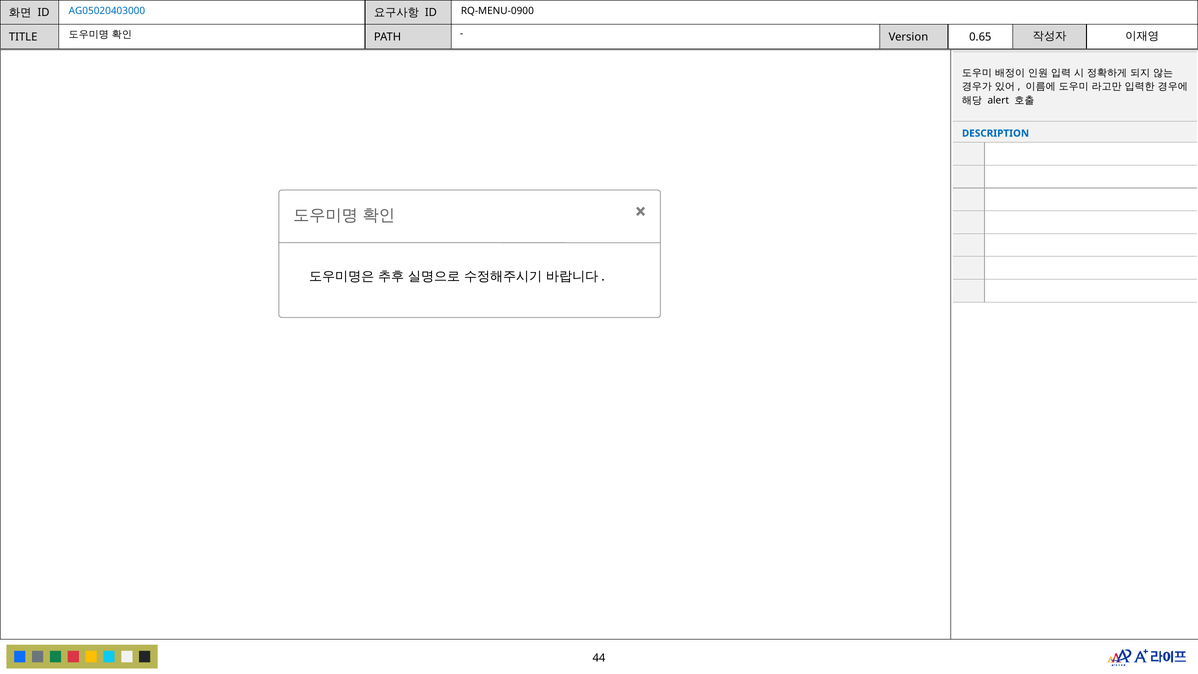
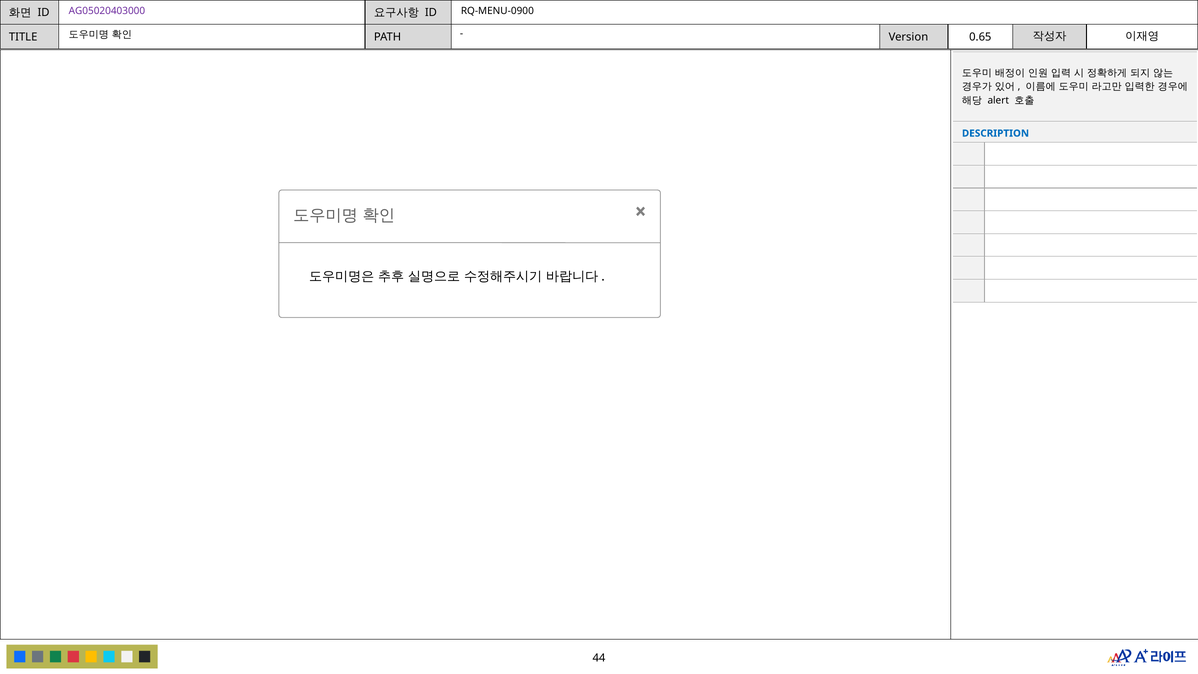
AG05020403000 colour: blue -> purple
